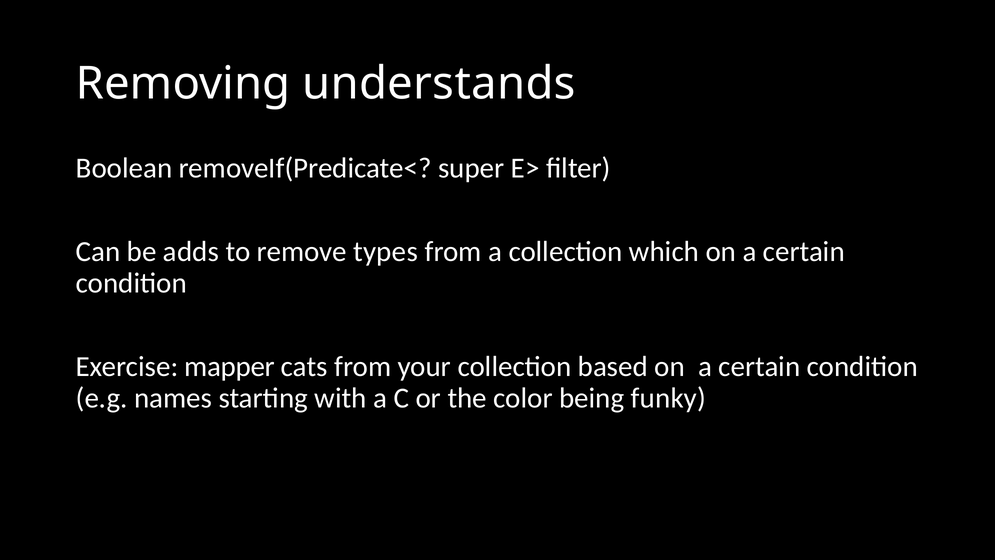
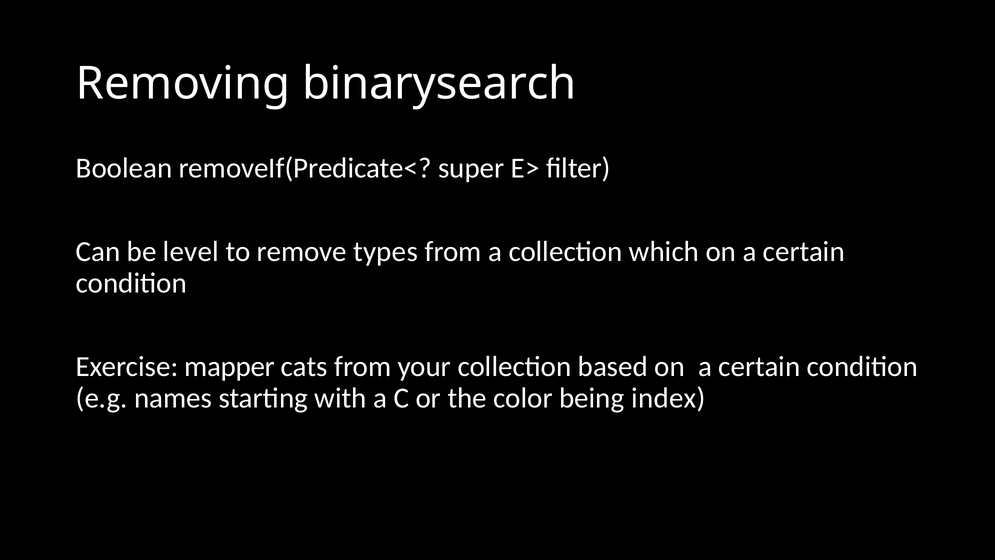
understands: understands -> binarysearch
adds: adds -> level
funky: funky -> index
